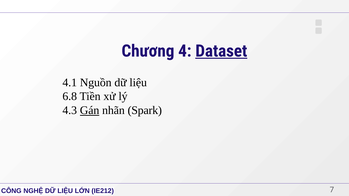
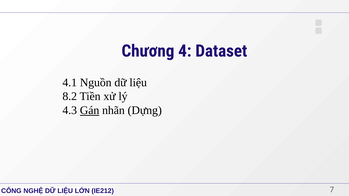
Dataset underline: present -> none
6.8: 6.8 -> 8.2
Spark: Spark -> Dựng
